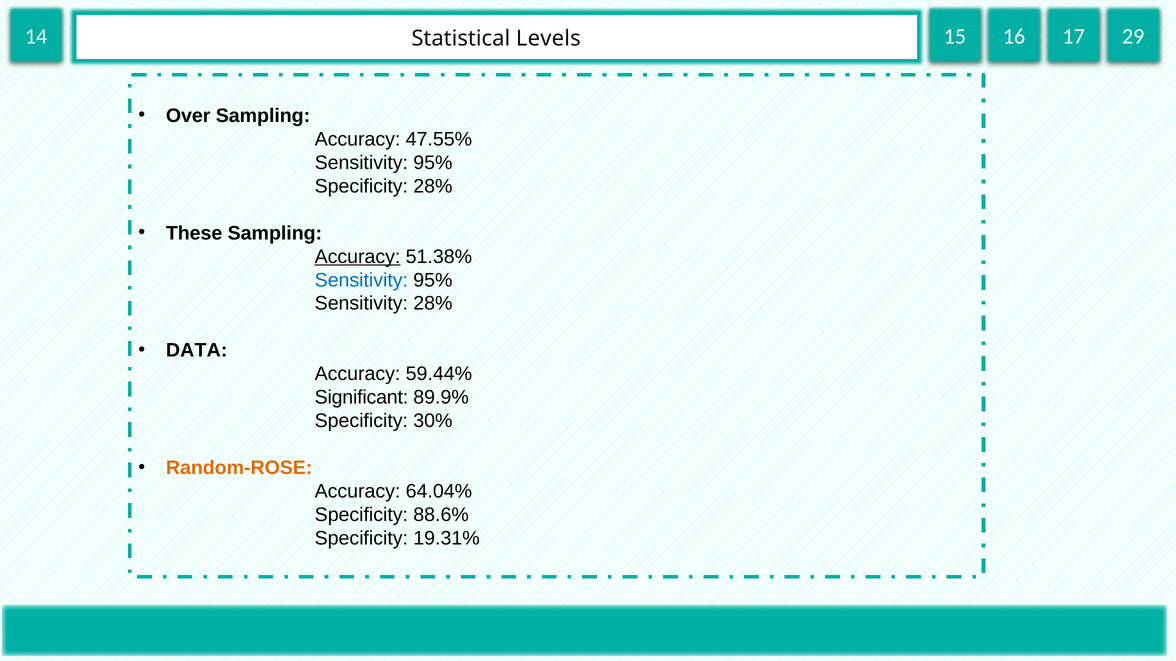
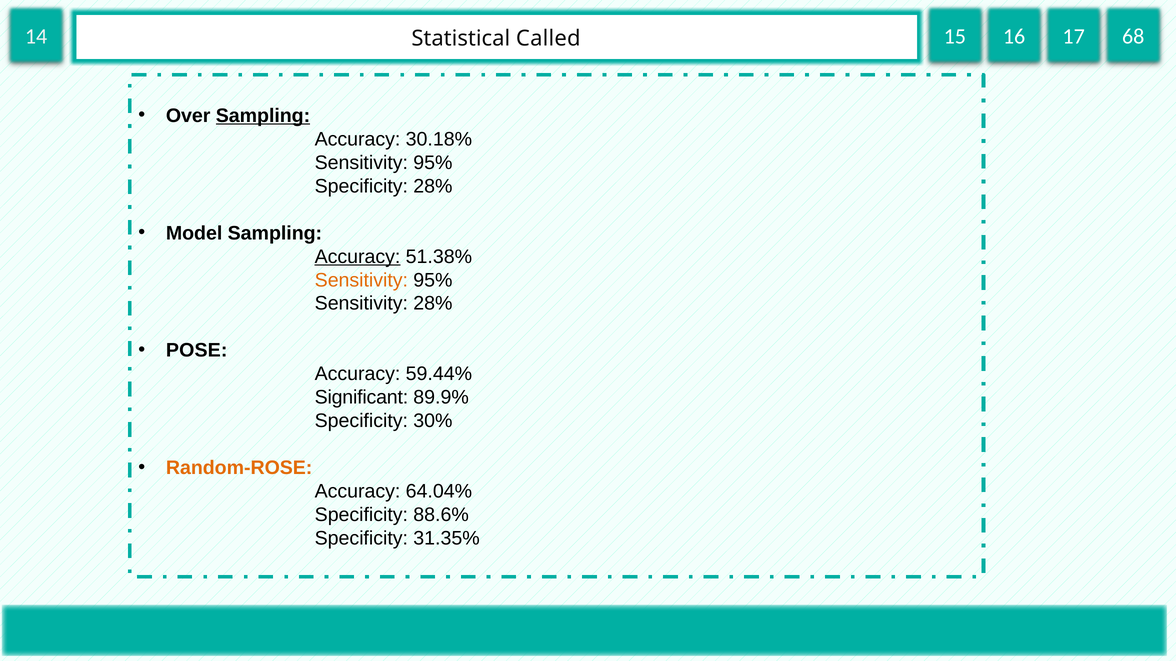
29: 29 -> 68
Levels: Levels -> Called
Sampling at (263, 116) underline: none -> present
47.55%: 47.55% -> 30.18%
These: These -> Model
Sensitivity at (361, 280) colour: blue -> orange
DATA: DATA -> POSE
19.31%: 19.31% -> 31.35%
